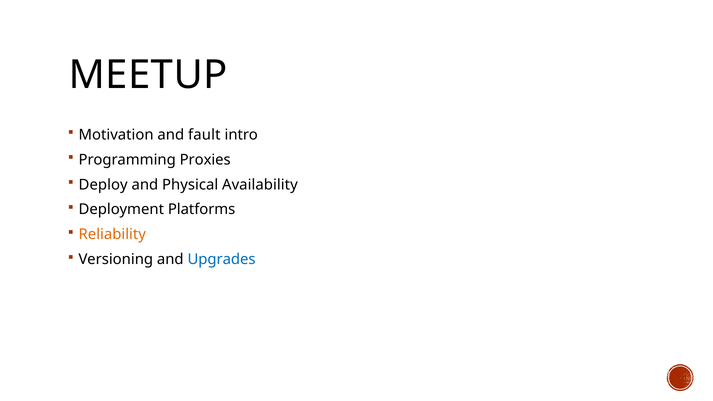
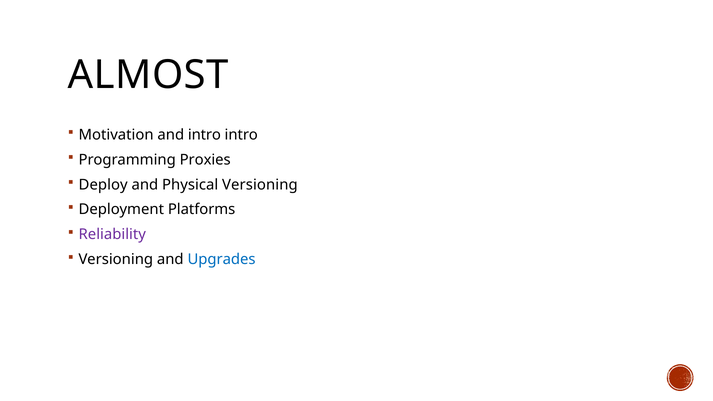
MEETUP: MEETUP -> ALMOST
and fault: fault -> intro
Physical Availability: Availability -> Versioning
Reliability colour: orange -> purple
